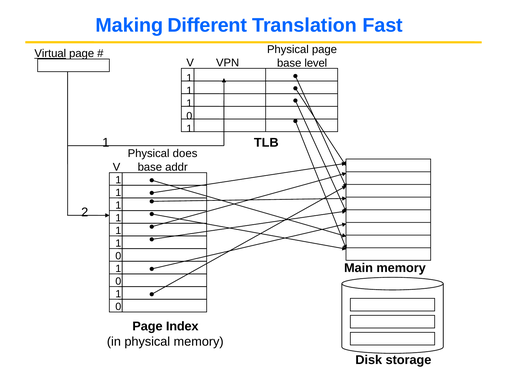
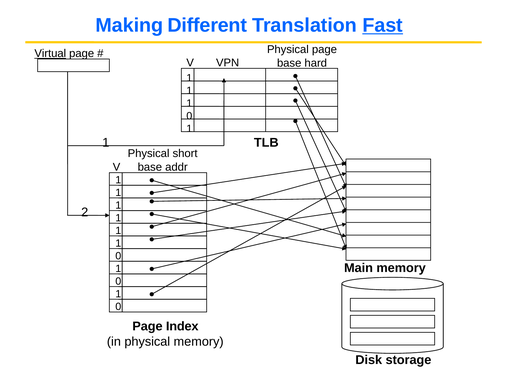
Fast underline: none -> present
level: level -> hard
does: does -> short
